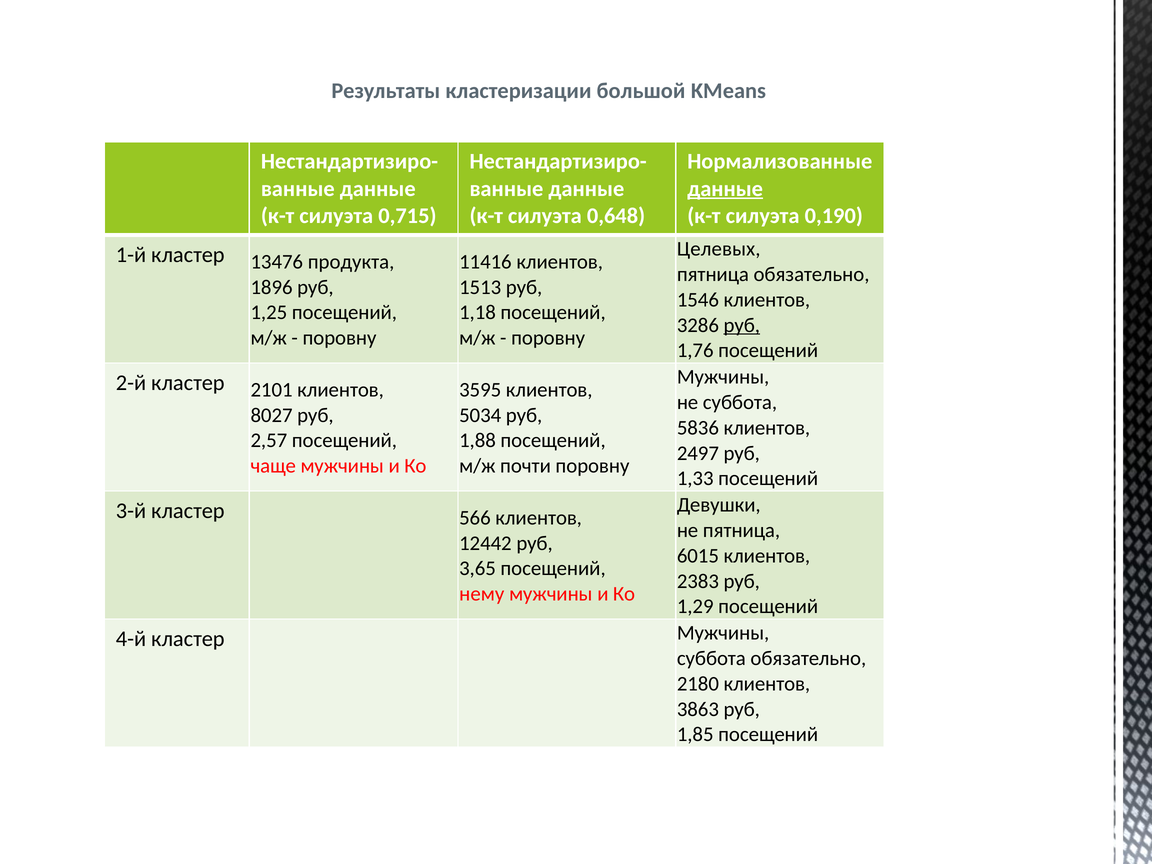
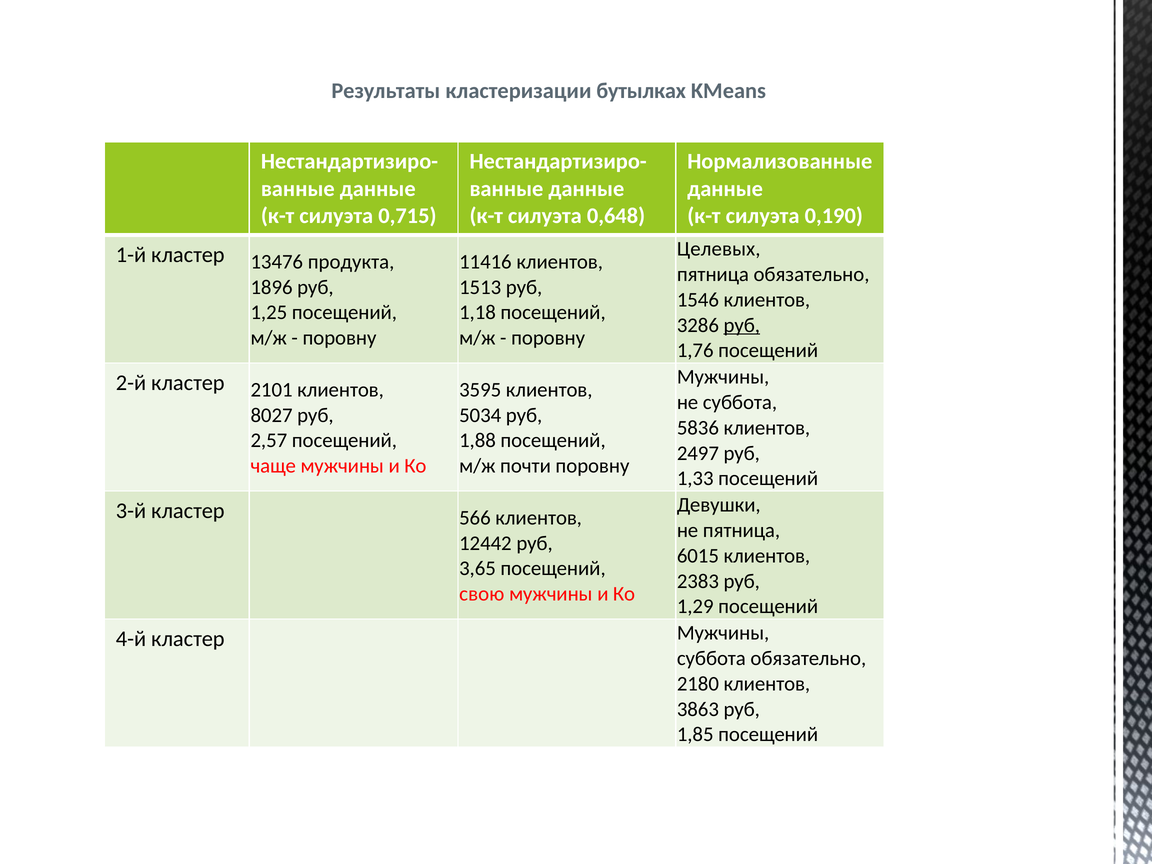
большой: большой -> бутылках
данные at (725, 189) underline: present -> none
нему: нему -> свою
